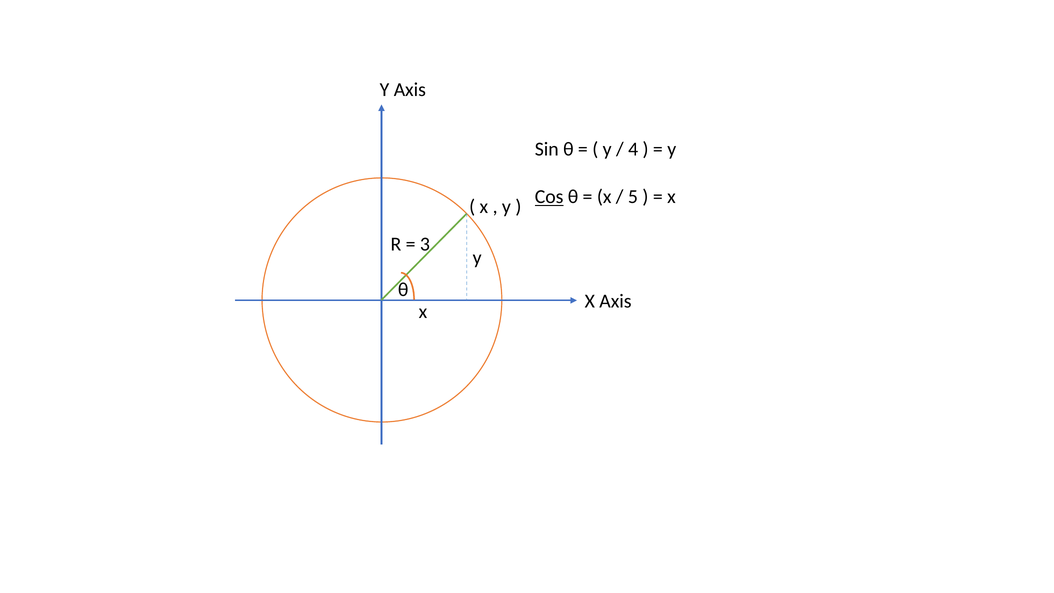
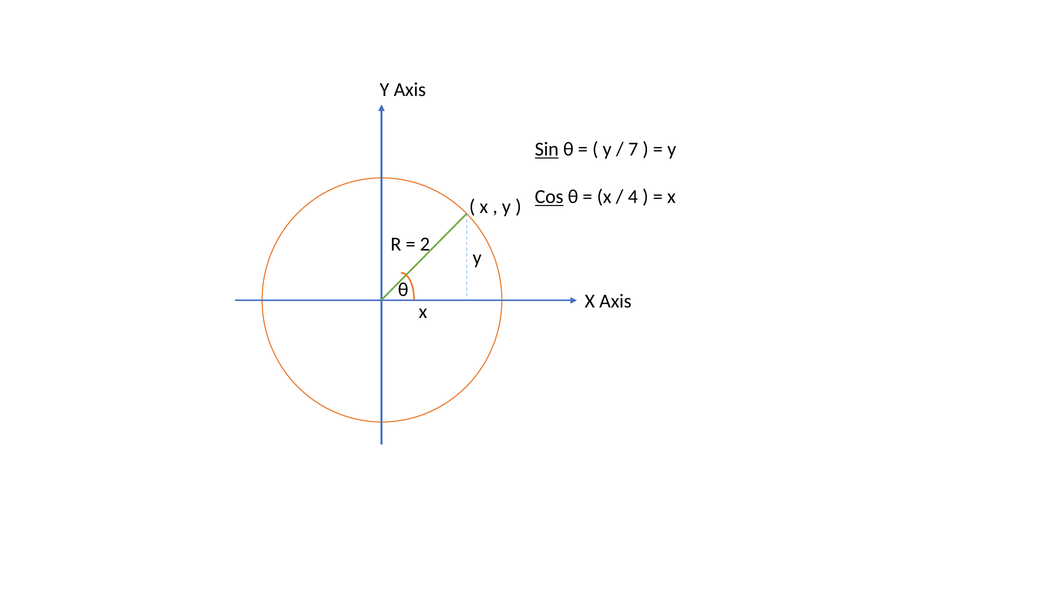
Sin underline: none -> present
4: 4 -> 7
5: 5 -> 4
3: 3 -> 2
